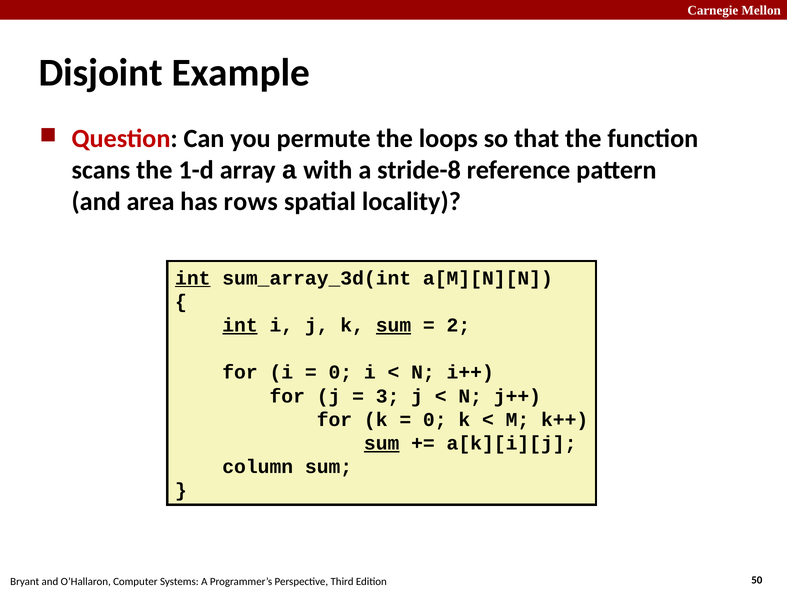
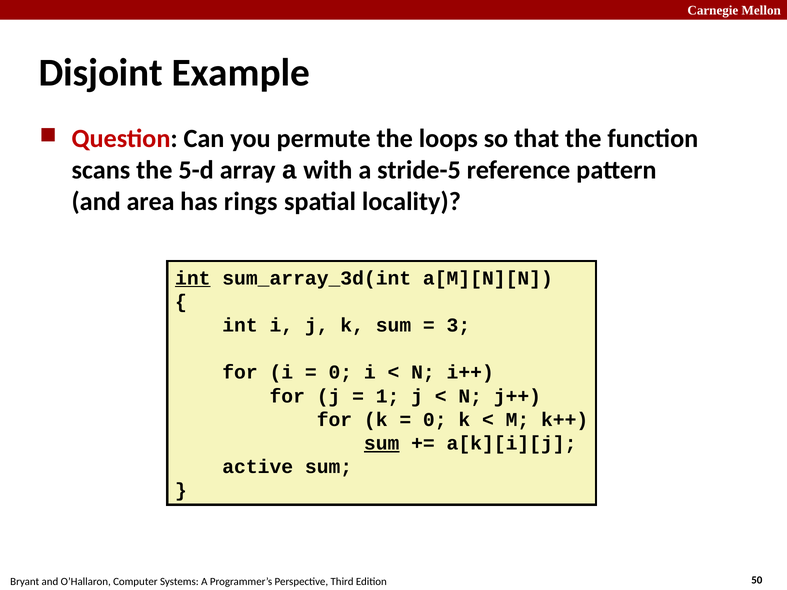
1-d: 1-d -> 5-d
stride-8: stride-8 -> stride-5
rows: rows -> rings
int at (240, 325) underline: present -> none
sum at (393, 325) underline: present -> none
2: 2 -> 3
3: 3 -> 1
column: column -> active
